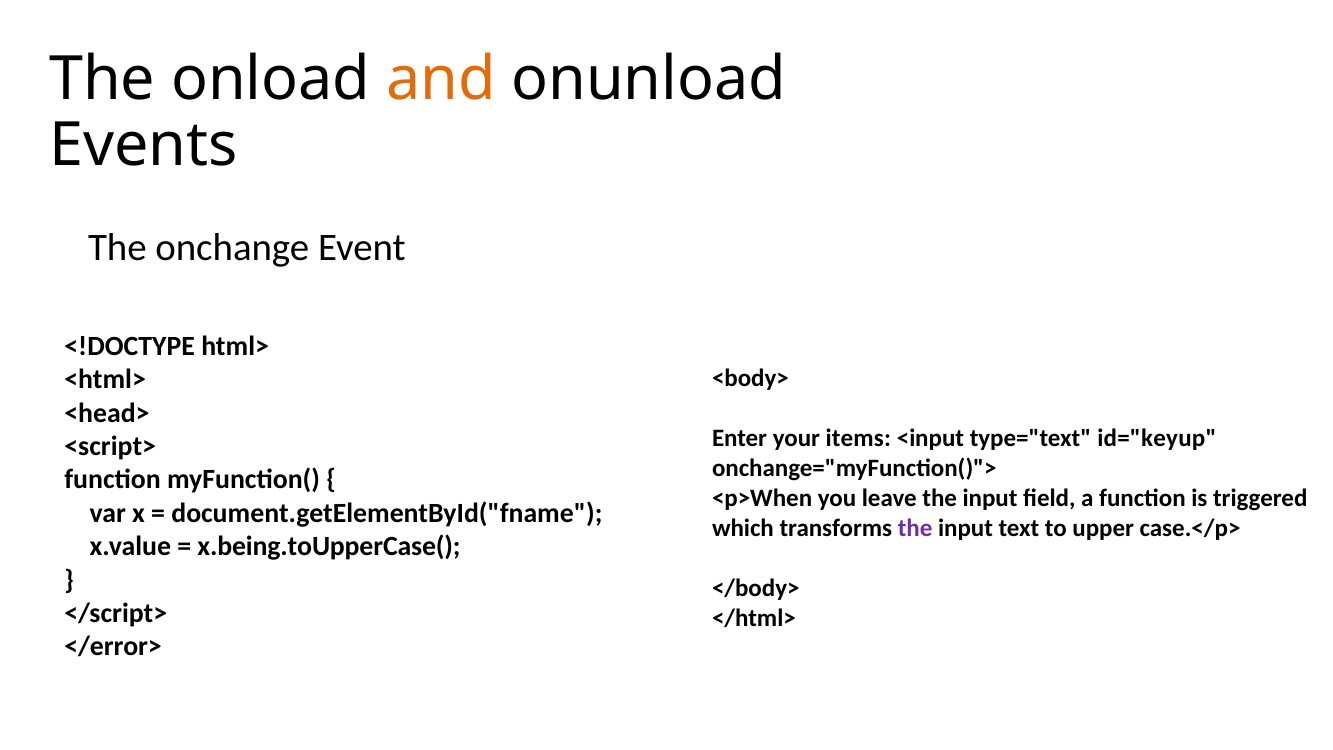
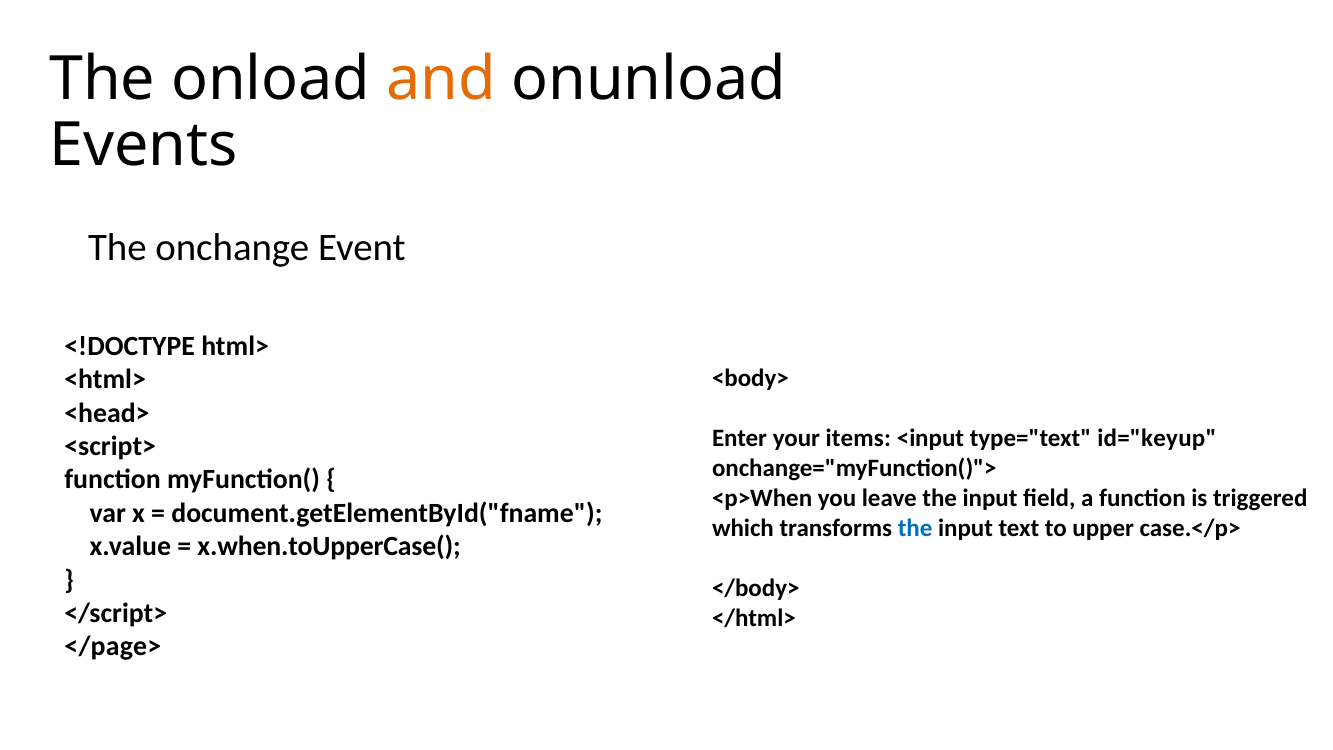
the at (915, 528) colour: purple -> blue
x.being.toUpperCase(: x.being.toUpperCase( -> x.when.toUpperCase(
</error>: </error> -> </page>
